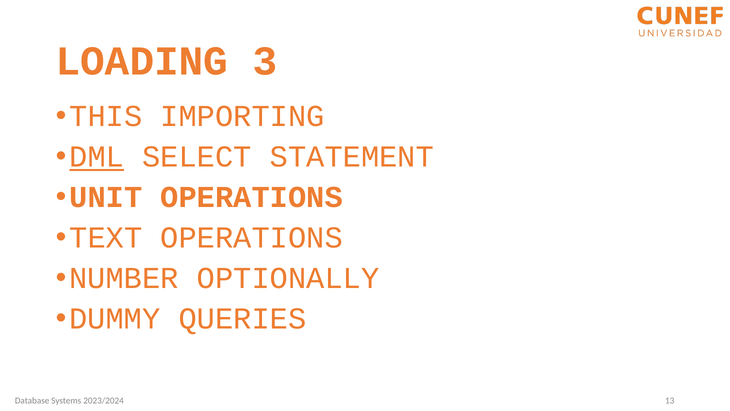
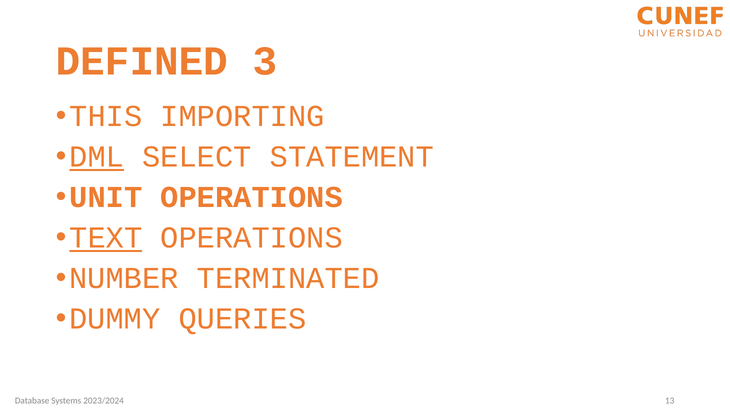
LOADING: LOADING -> DEFINED
TEXT underline: none -> present
OPTIONALLY: OPTIONALLY -> TERMINATED
